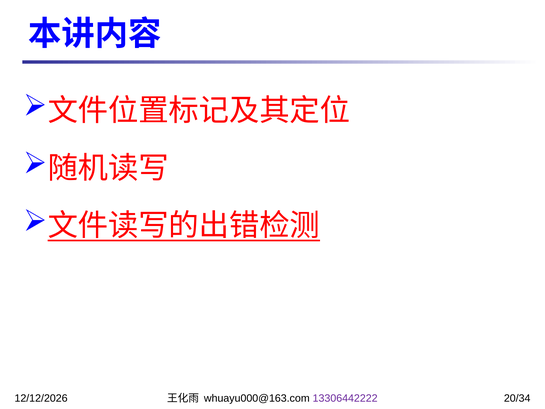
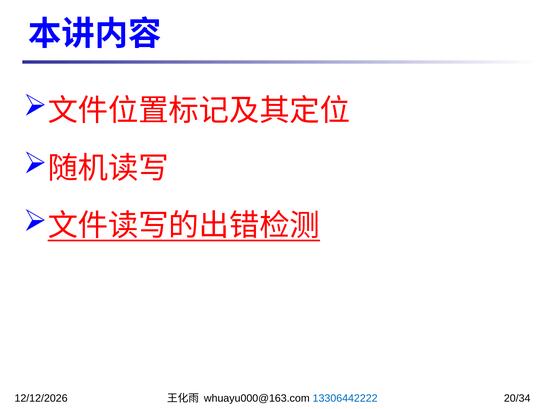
13306442222 colour: purple -> blue
